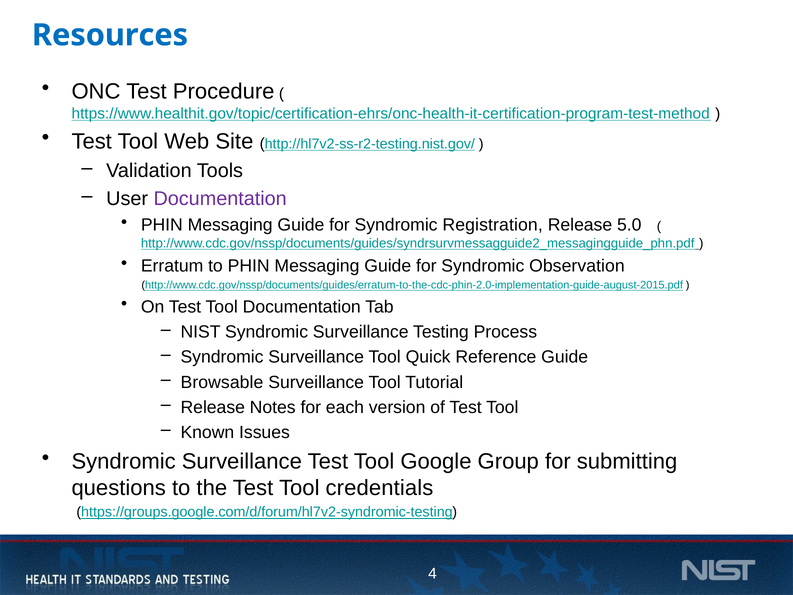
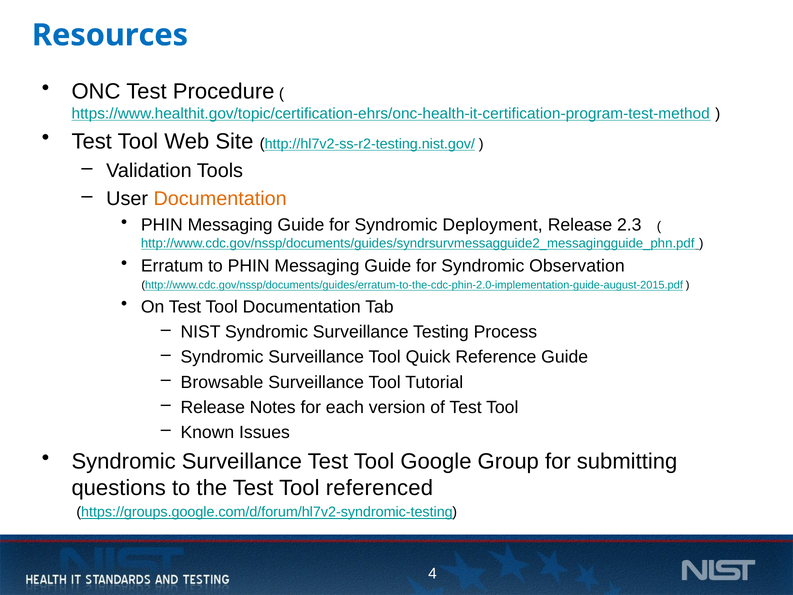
Documentation at (220, 199) colour: purple -> orange
Registration: Registration -> Deployment
5.0: 5.0 -> 2.3
credentials: credentials -> referenced
